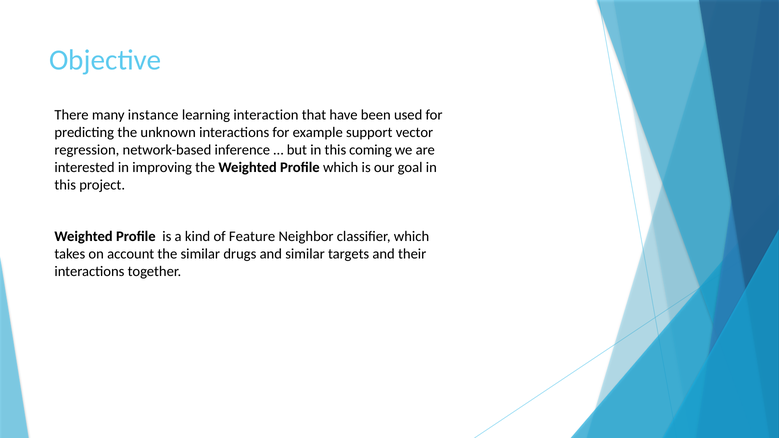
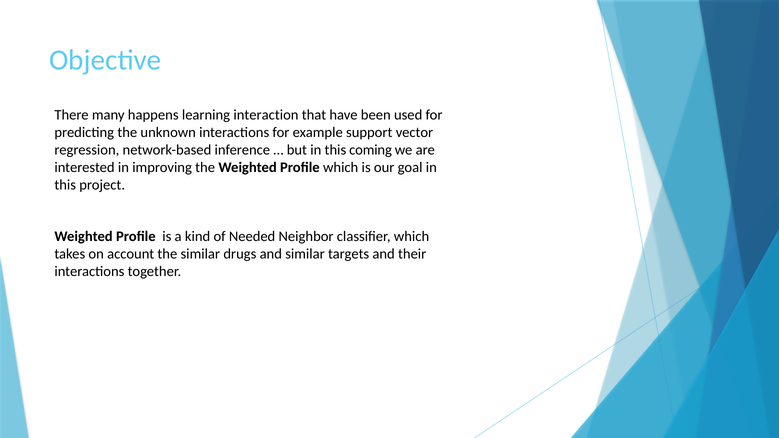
instance: instance -> happens
Feature: Feature -> Needed
